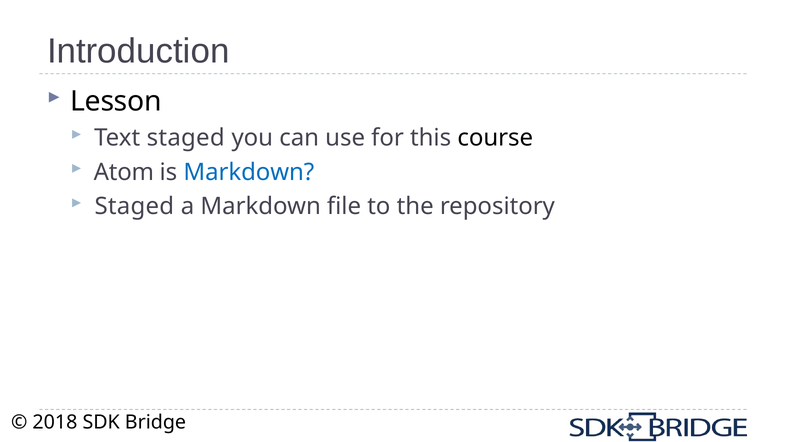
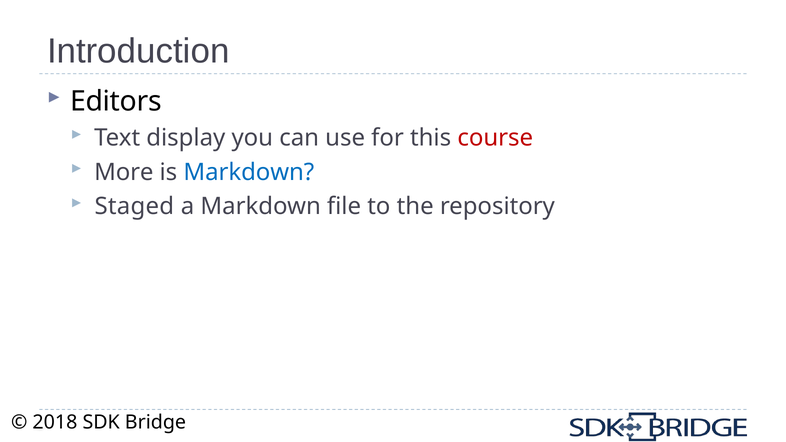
Lesson: Lesson -> Editors
Text staged: staged -> display
course colour: black -> red
Atom: Atom -> More
